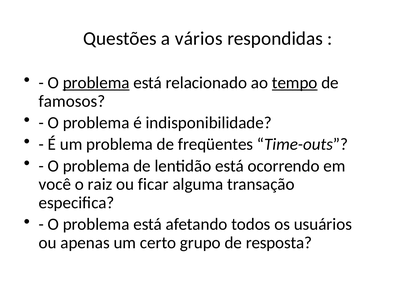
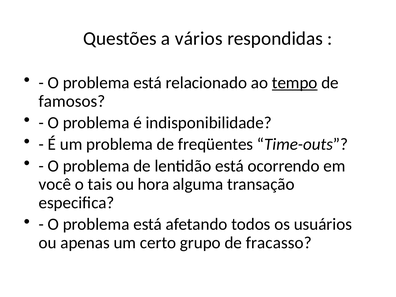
problema at (96, 83) underline: present -> none
raiz: raiz -> tais
ficar: ficar -> hora
resposta: resposta -> fracasso
